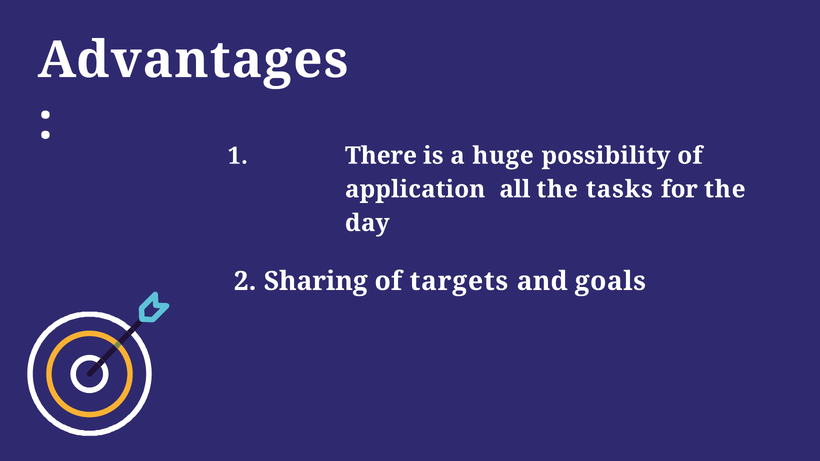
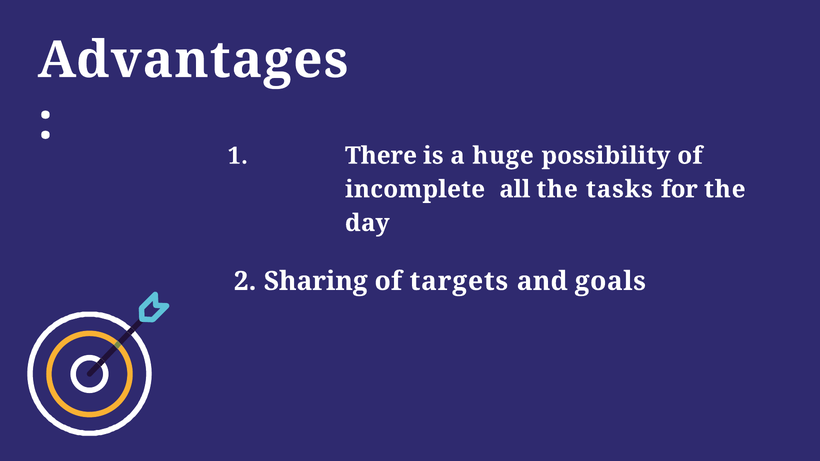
application: application -> incomplete
